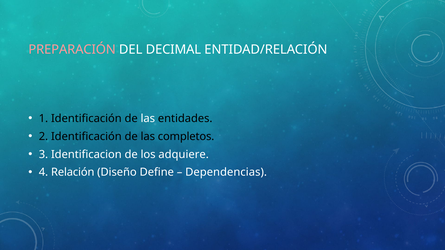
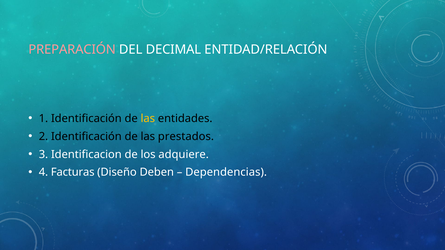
las at (148, 119) colour: white -> yellow
completos: completos -> prestados
Relación: Relación -> Facturas
Define: Define -> Deben
